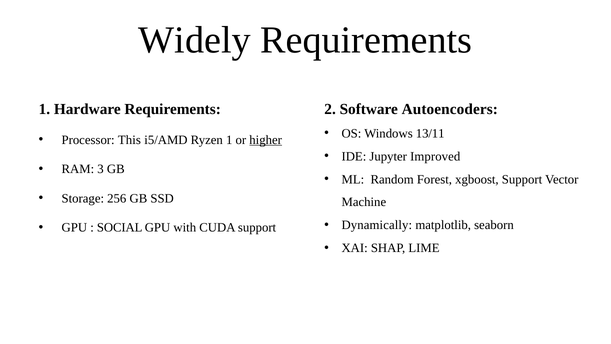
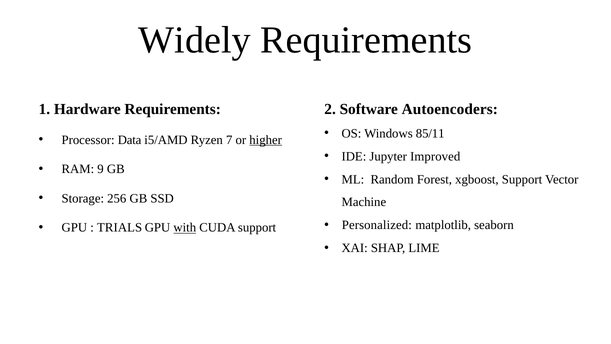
13/11: 13/11 -> 85/11
This: This -> Data
Ryzen 1: 1 -> 7
3: 3 -> 9
Dynamically: Dynamically -> Personalized
SOCIAL: SOCIAL -> TRIALS
with underline: none -> present
